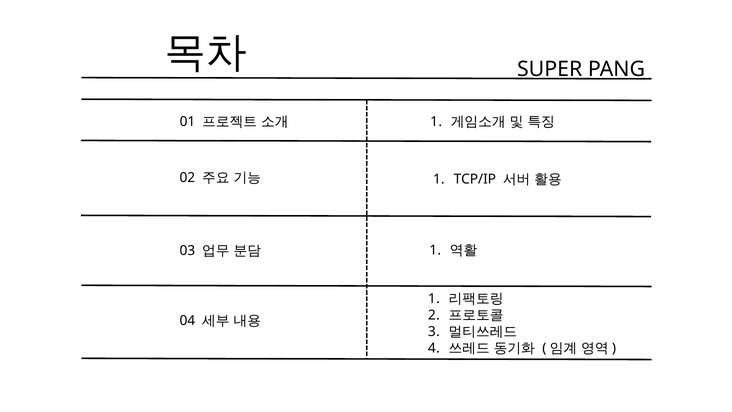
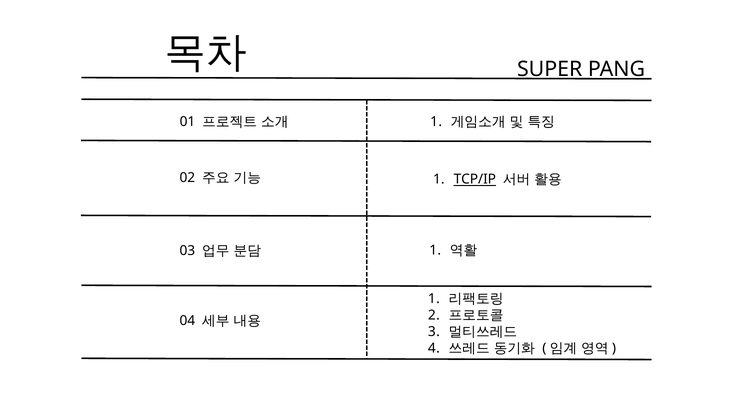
TCP/IP underline: none -> present
